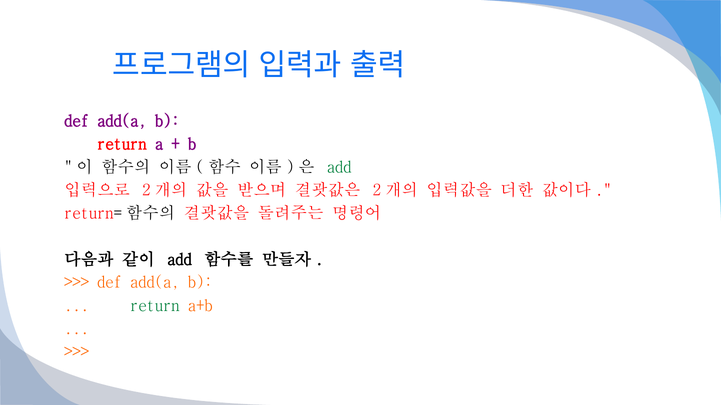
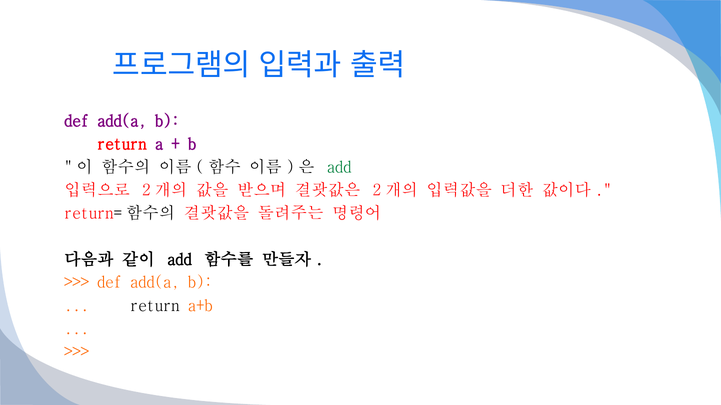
return at (155, 306) colour: green -> black
